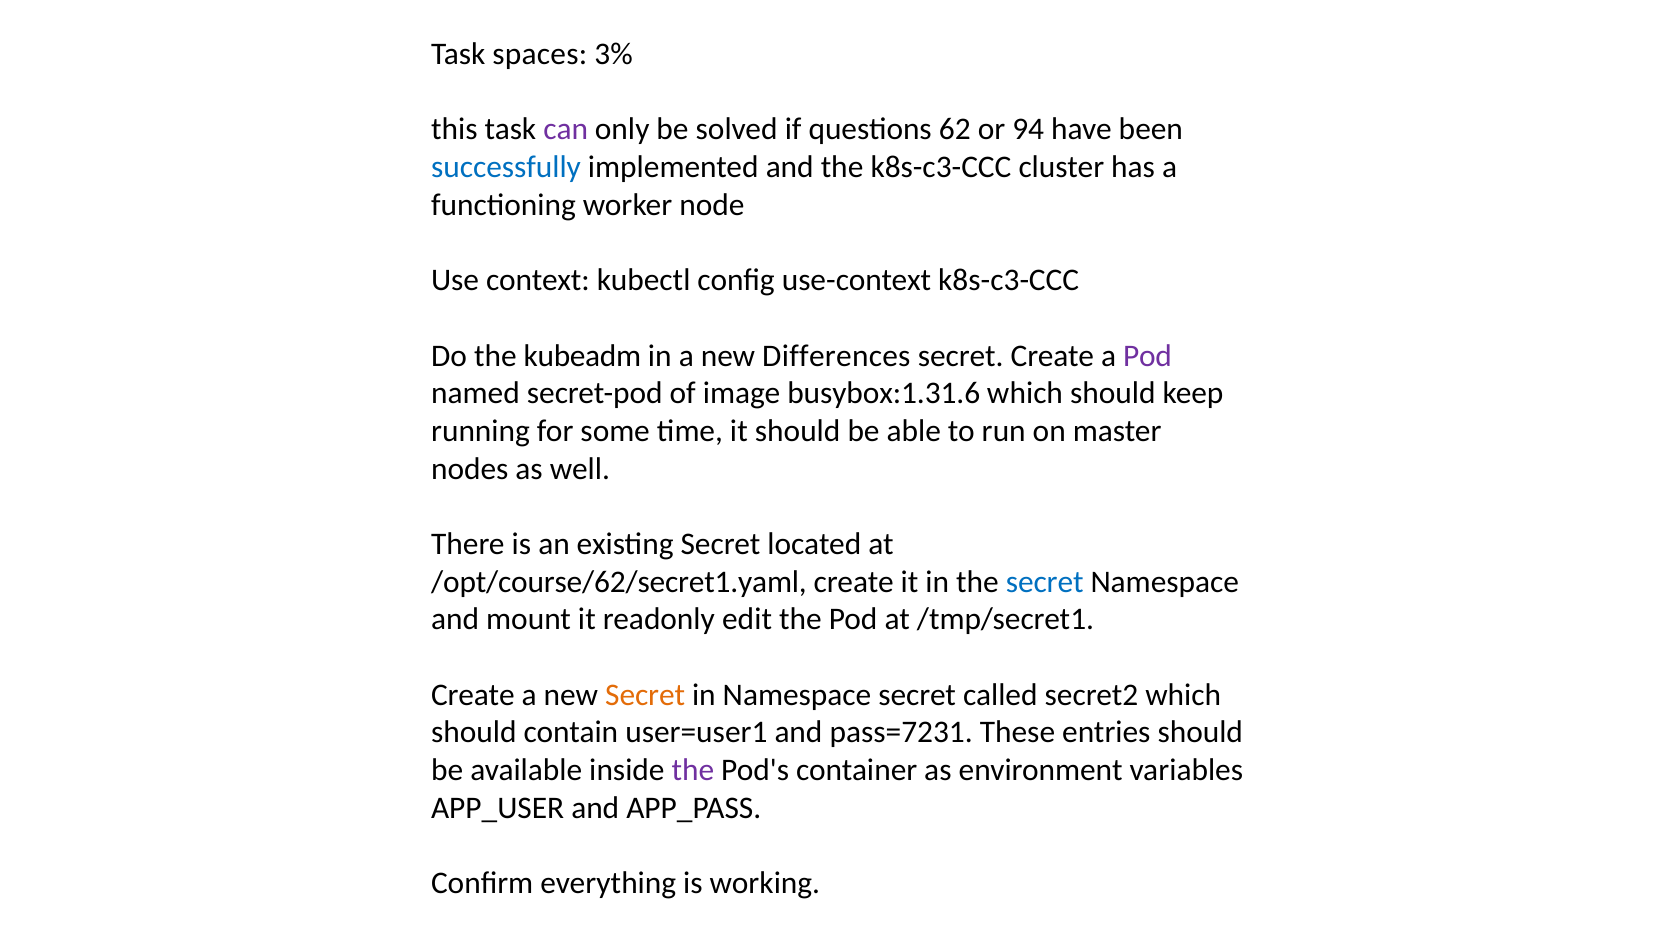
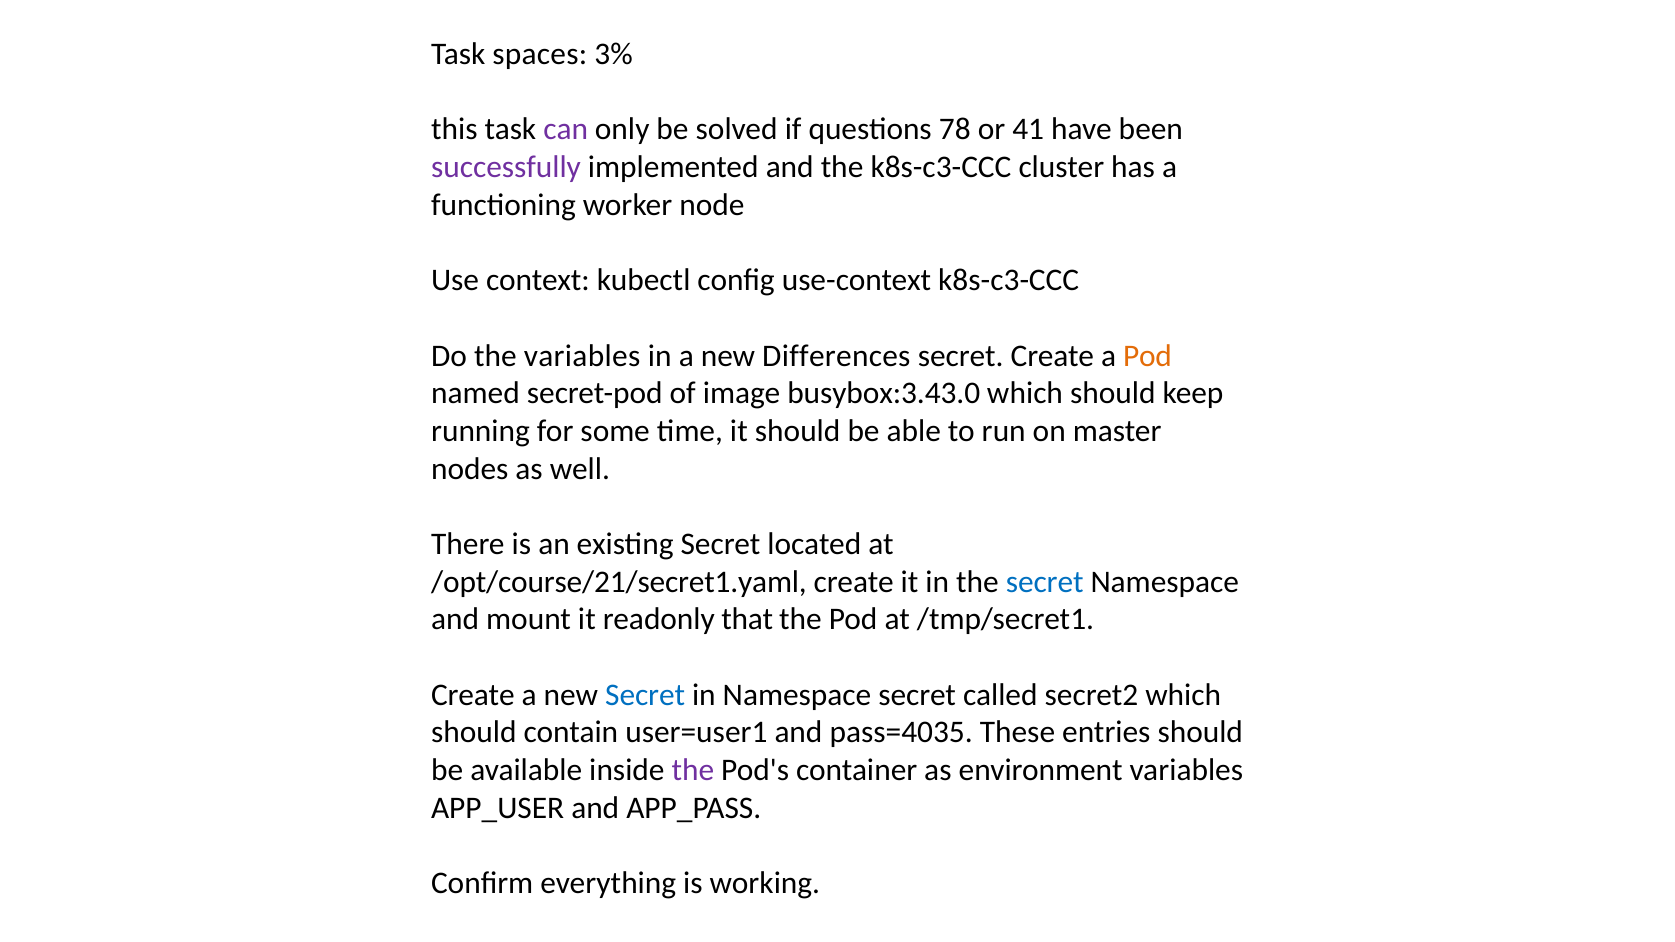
62: 62 -> 78
94: 94 -> 41
successfully colour: blue -> purple
the kubeadm: kubeadm -> variables
Pod at (1148, 356) colour: purple -> orange
busybox:1.31.6: busybox:1.31.6 -> busybox:3.43.0
/opt/course/62/secret1.yaml: /opt/course/62/secret1.yaml -> /opt/course/21/secret1.yaml
edit: edit -> that
Secret at (645, 695) colour: orange -> blue
pass=7231: pass=7231 -> pass=4035
